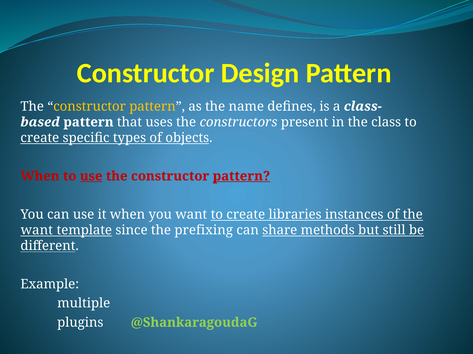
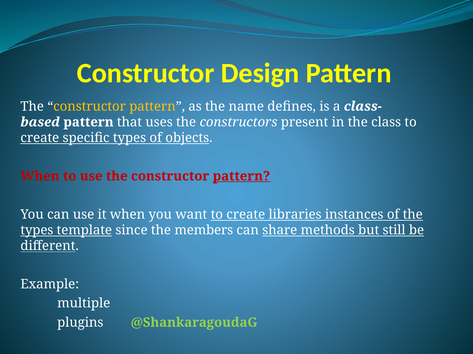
use at (91, 176) underline: present -> none
want at (37, 231): want -> types
prefixing: prefixing -> members
